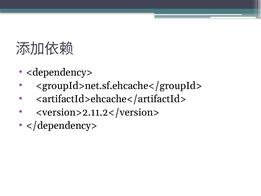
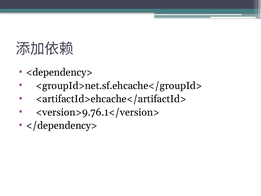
<version>2.11.2</version>: <version>2.11.2</version> -> <version>9.76.1</version>
